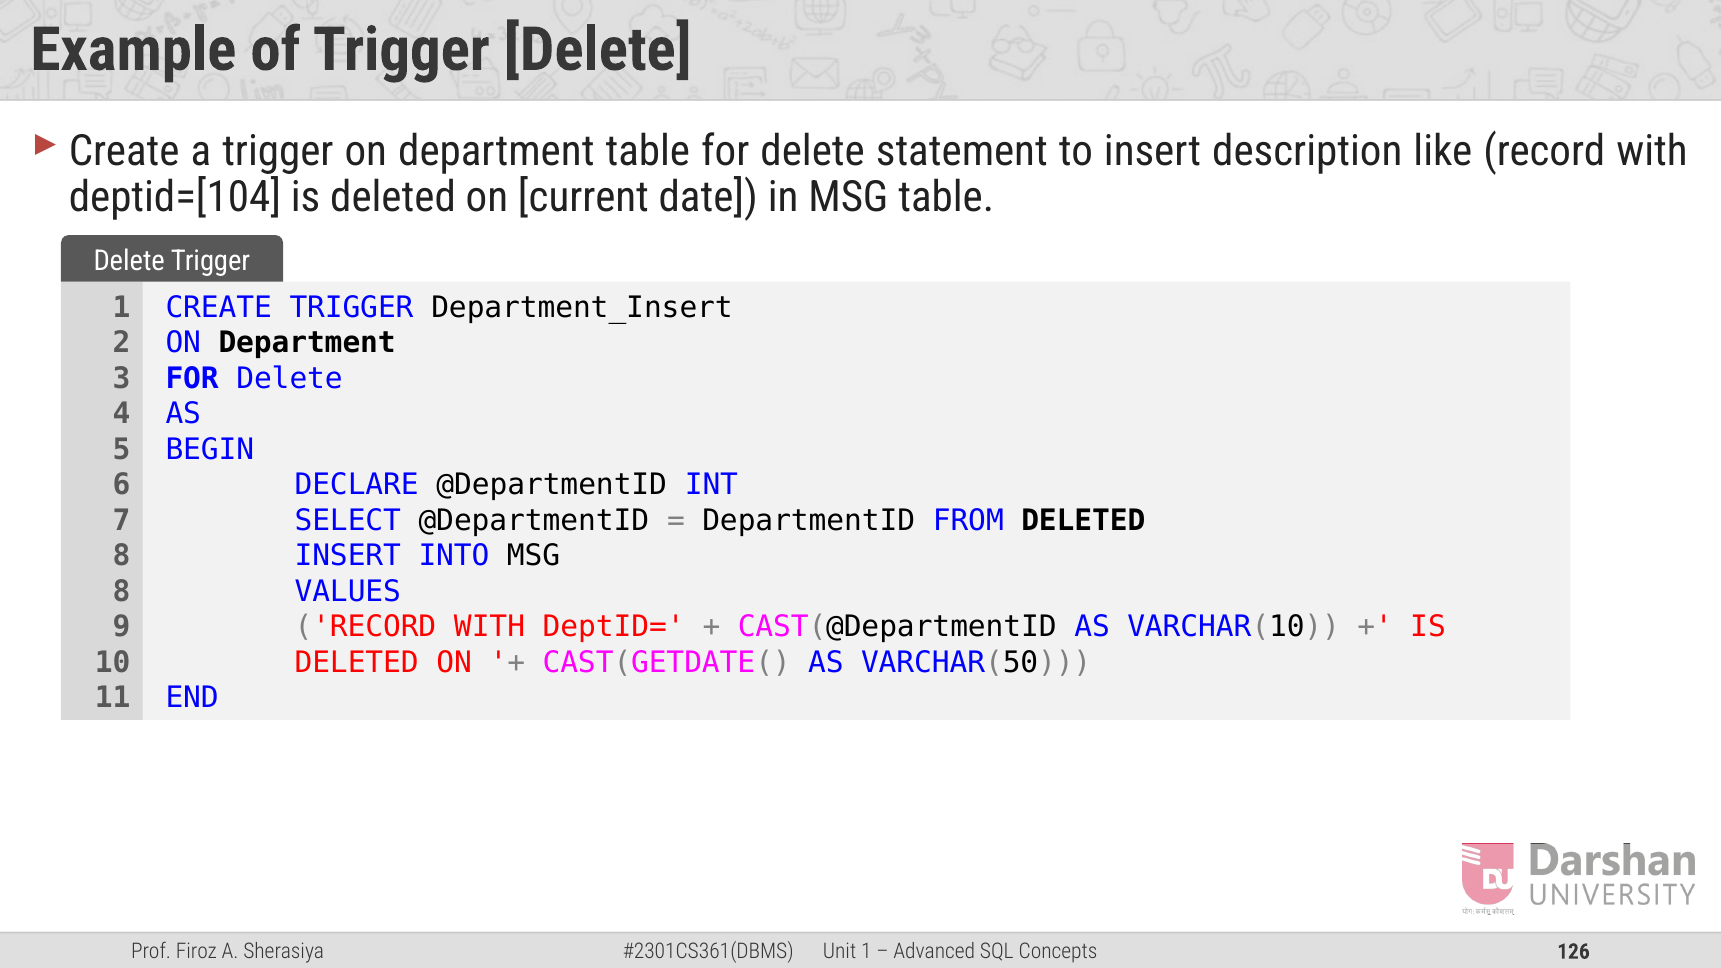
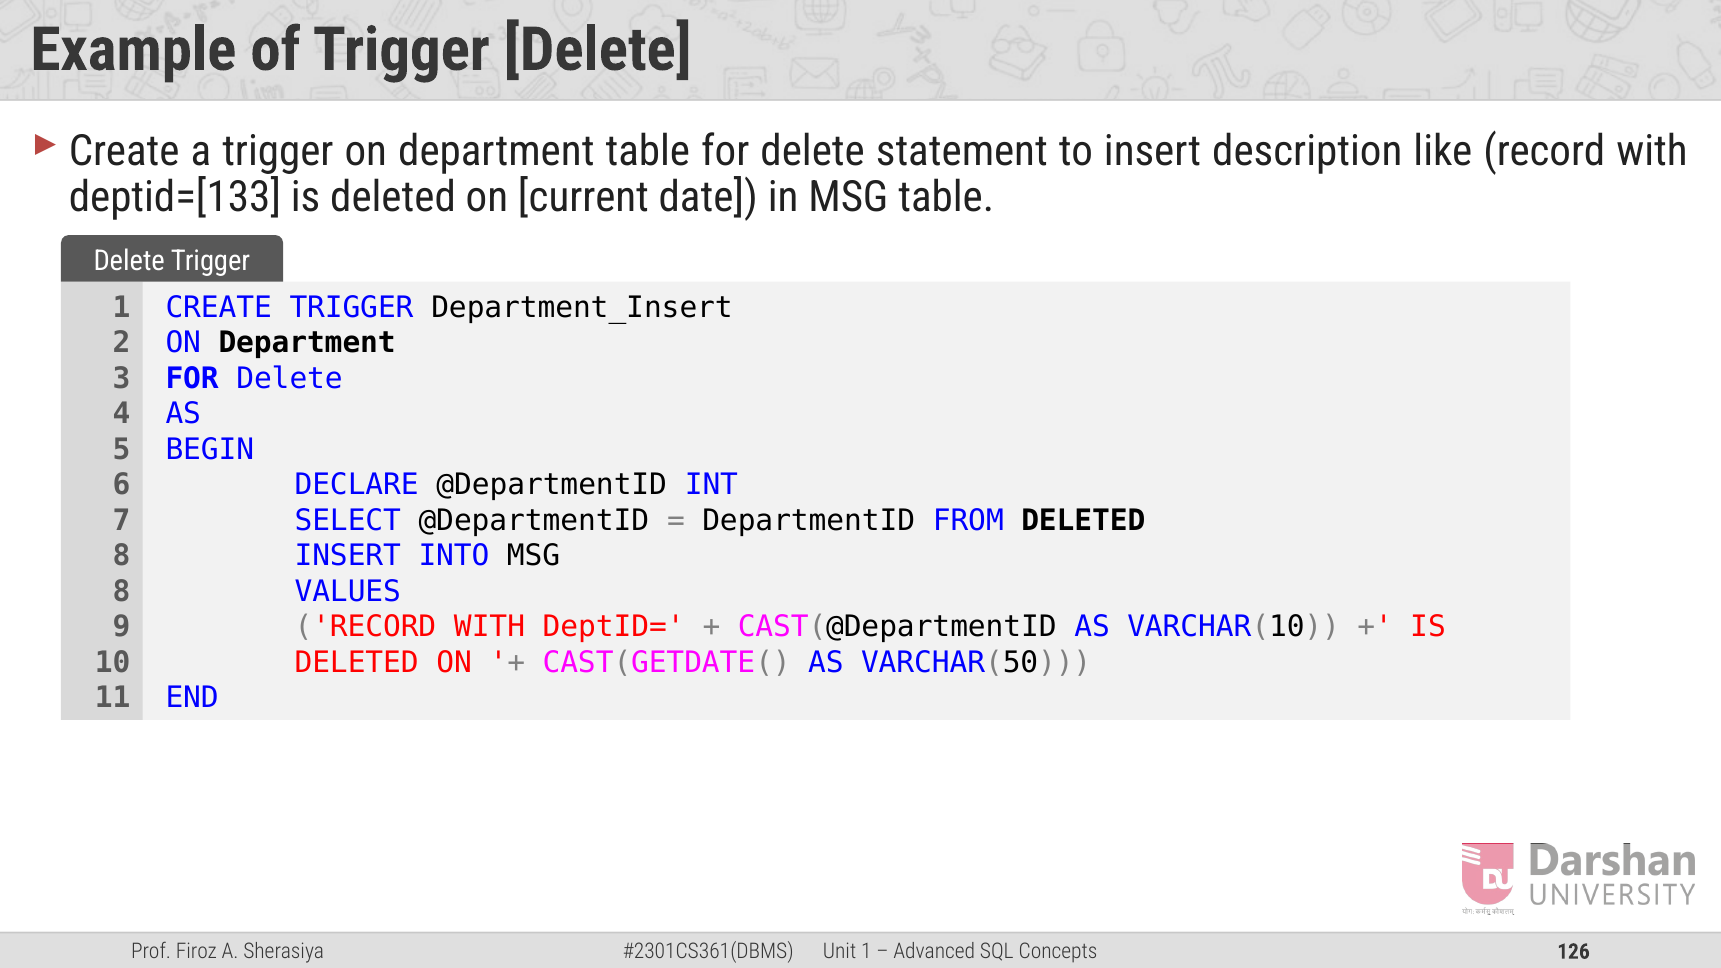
deptid=[104: deptid=[104 -> deptid=[133
